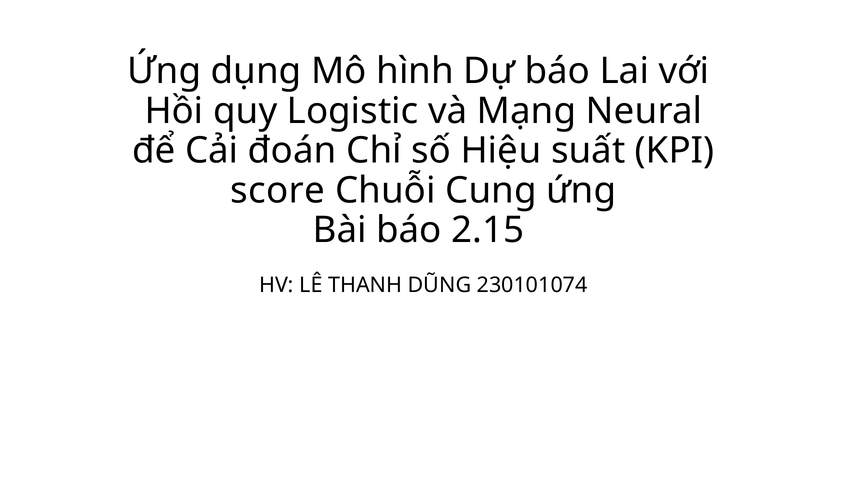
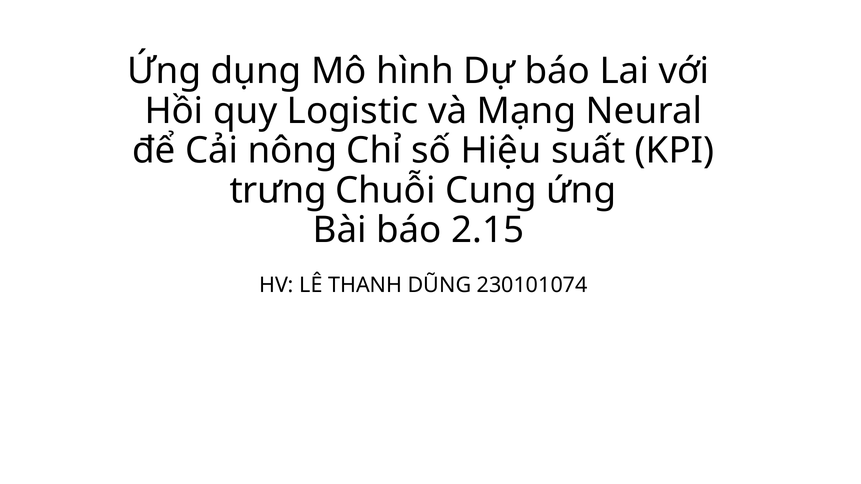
đoán: đoán -> nông
score at (278, 191): score -> trưng
